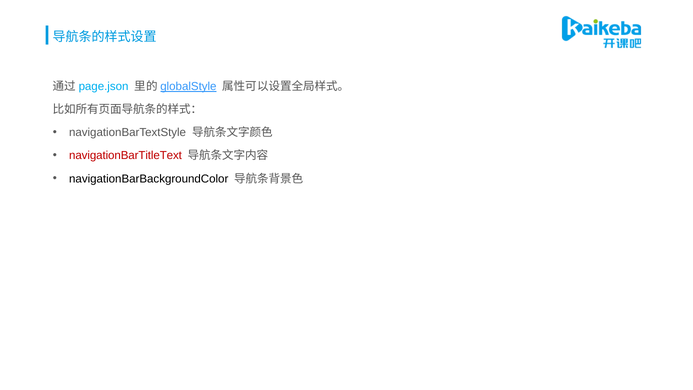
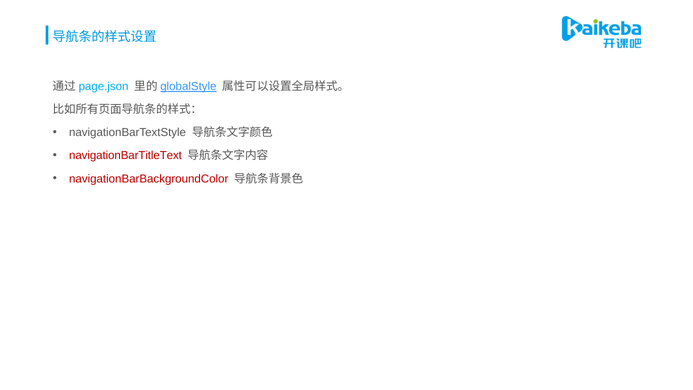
navigationBarBackgroundColor colour: black -> red
